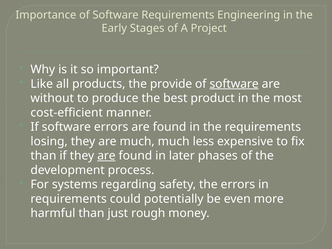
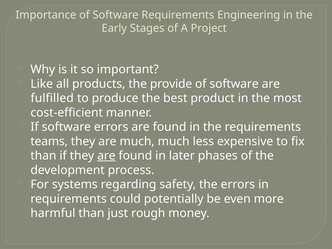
software at (234, 84) underline: present -> none
without: without -> fulfilled
losing: losing -> teams
